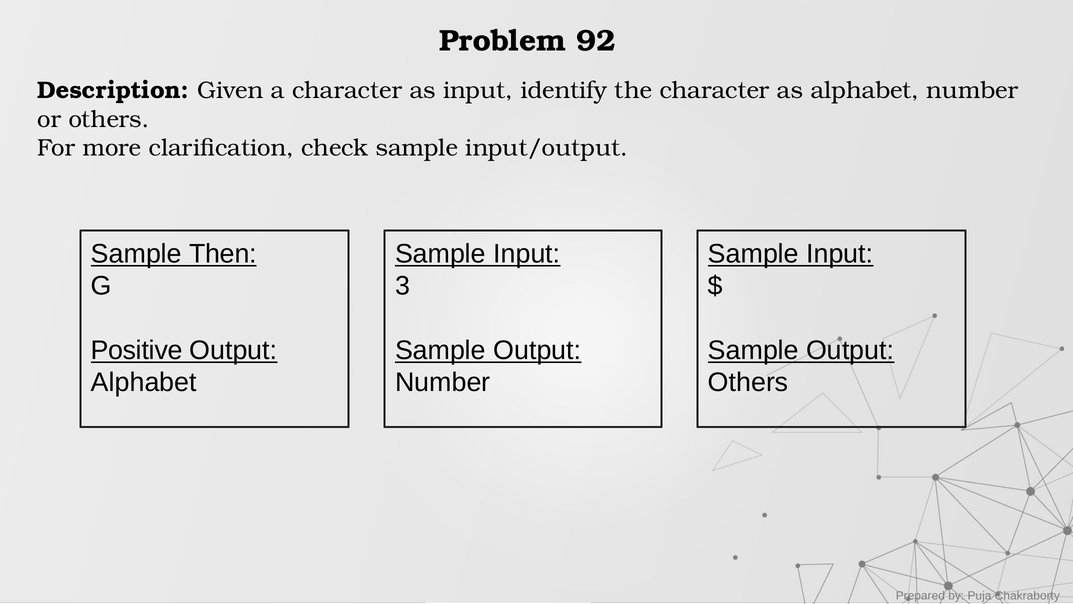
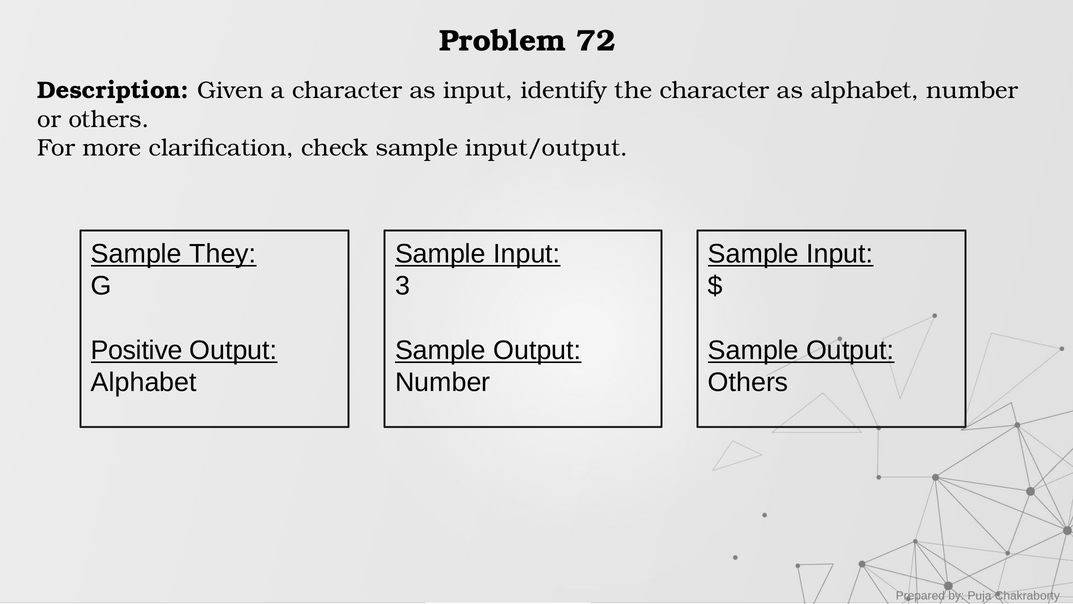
92: 92 -> 72
Then: Then -> They
